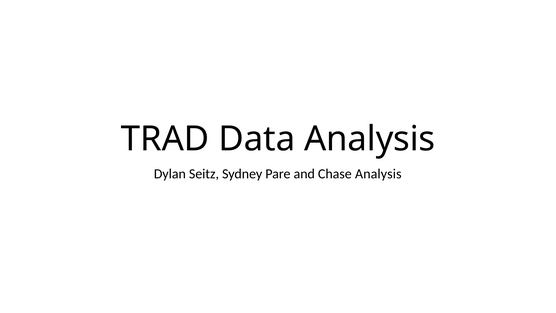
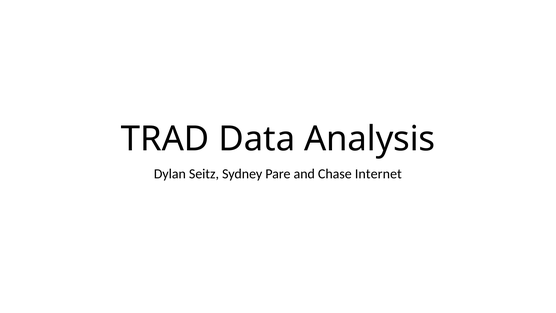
Chase Analysis: Analysis -> Internet
